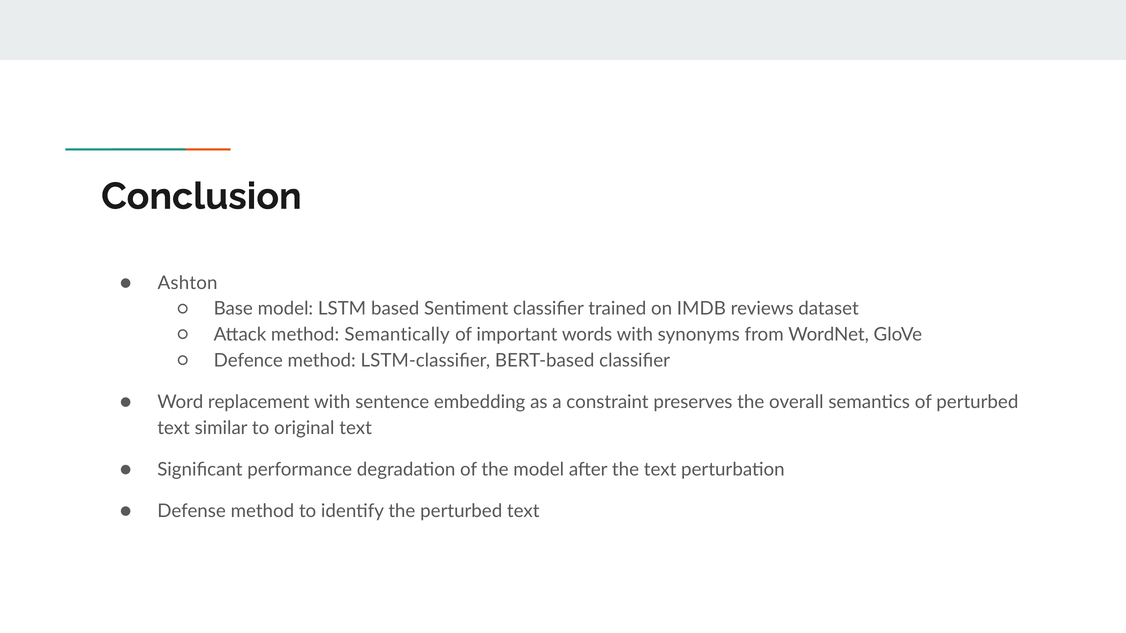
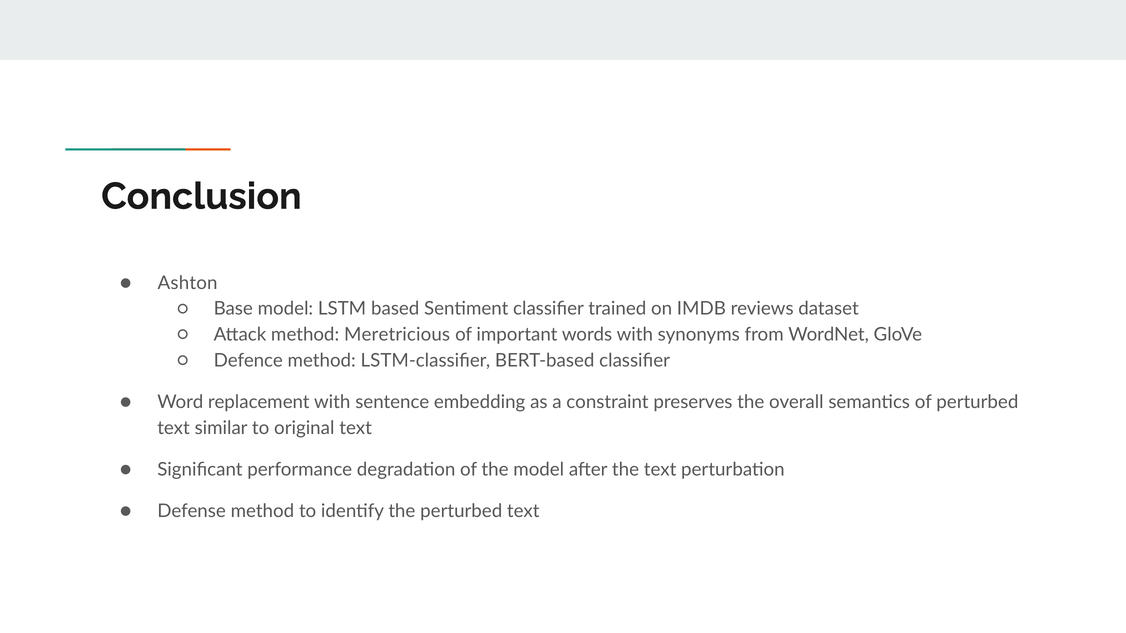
Semantically: Semantically -> Meretricious
